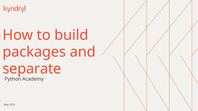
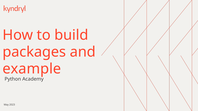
separate: separate -> example
